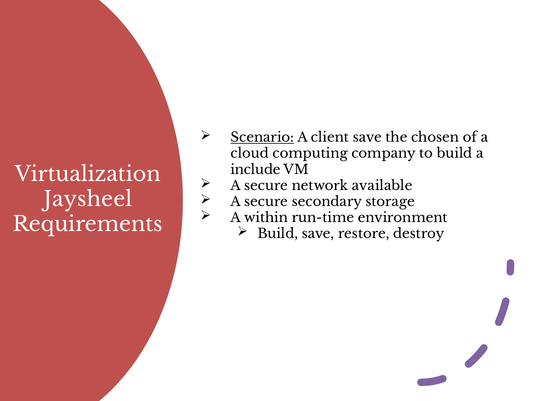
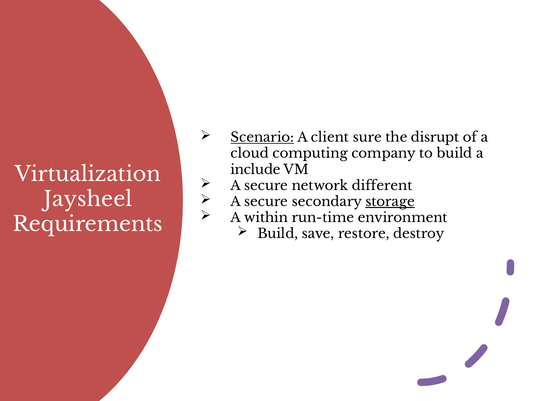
client save: save -> sure
chosen: chosen -> disrupt
available: available -> different
storage underline: none -> present
